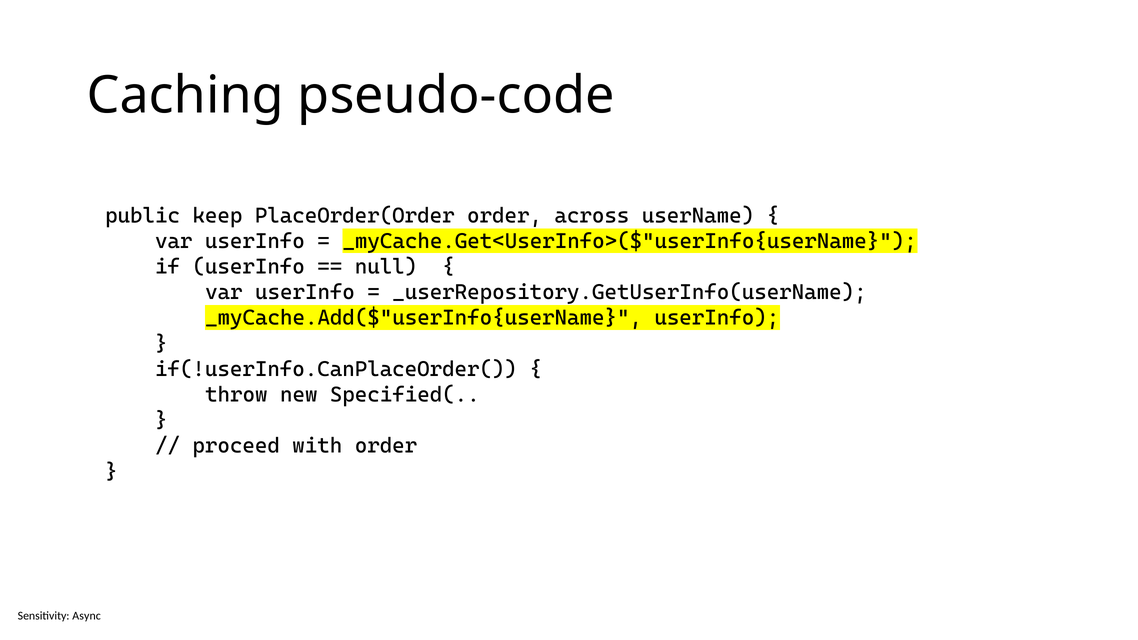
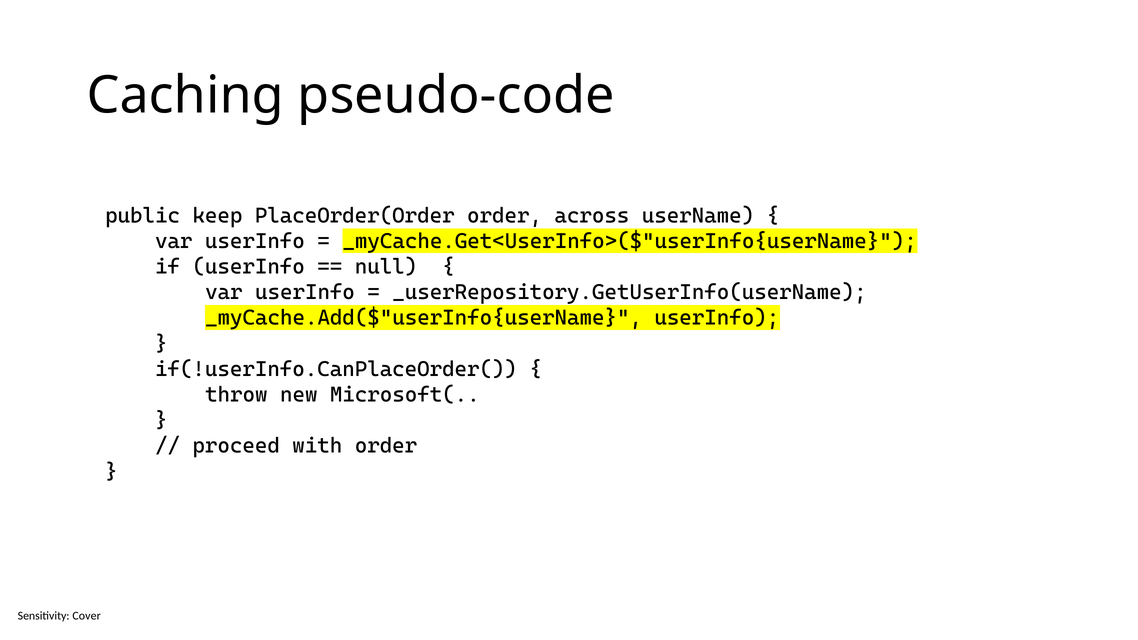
Specified(: Specified( -> Microsoft(
Async: Async -> Cover
